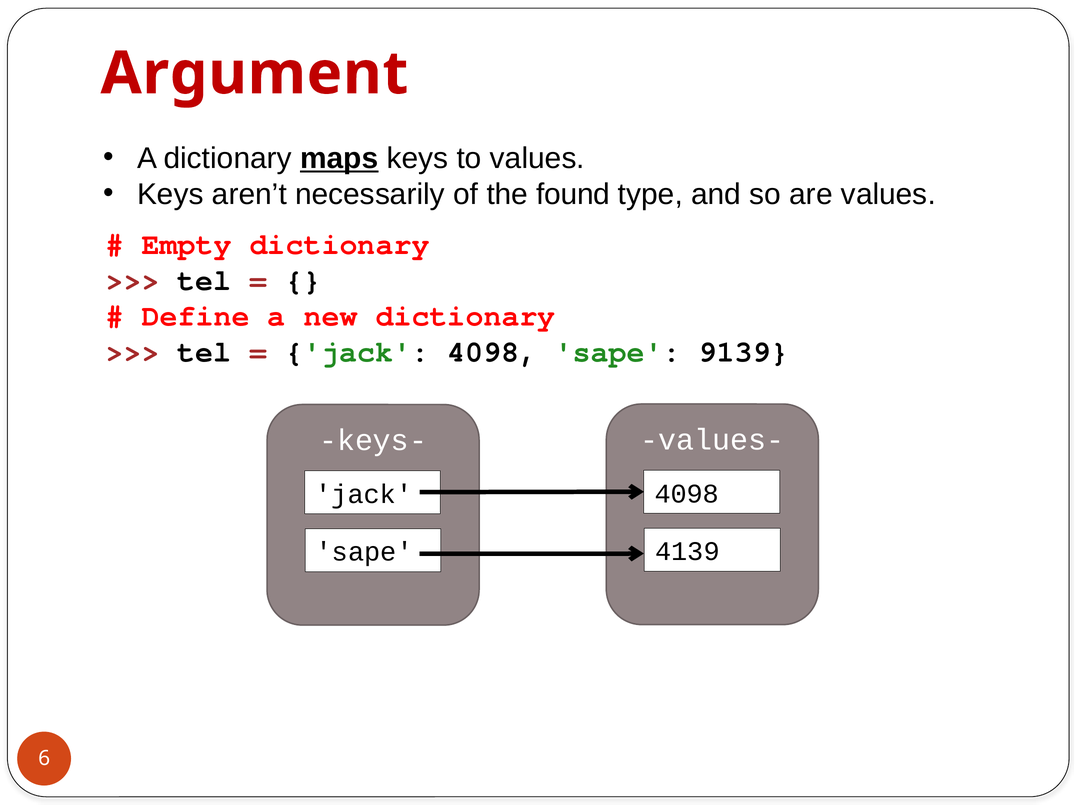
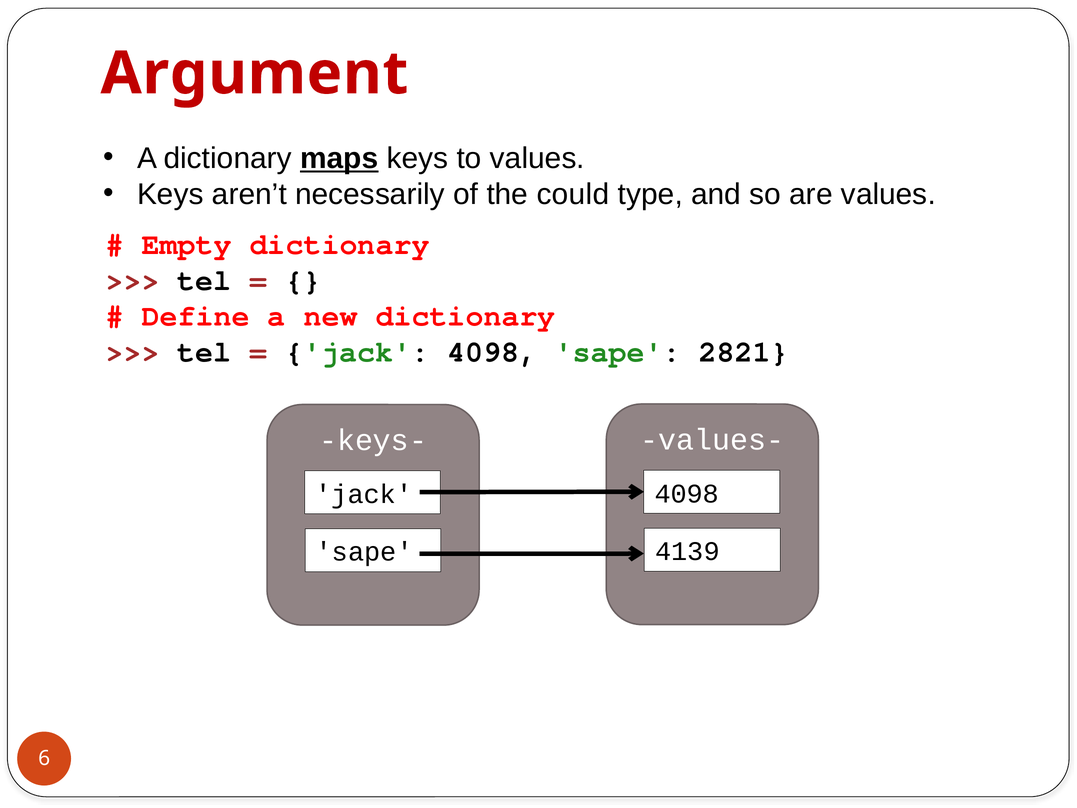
found: found -> could
9139: 9139 -> 2821
